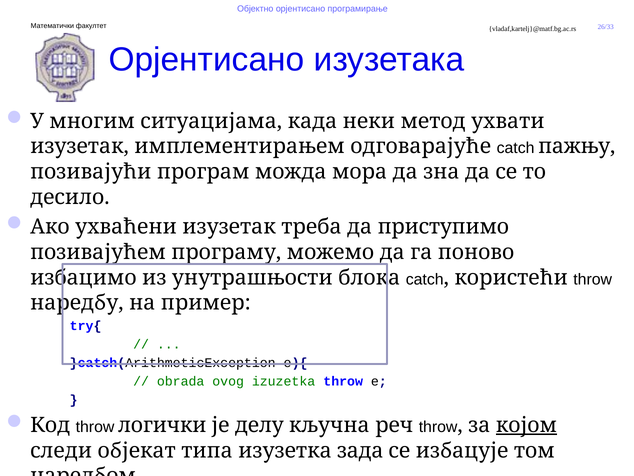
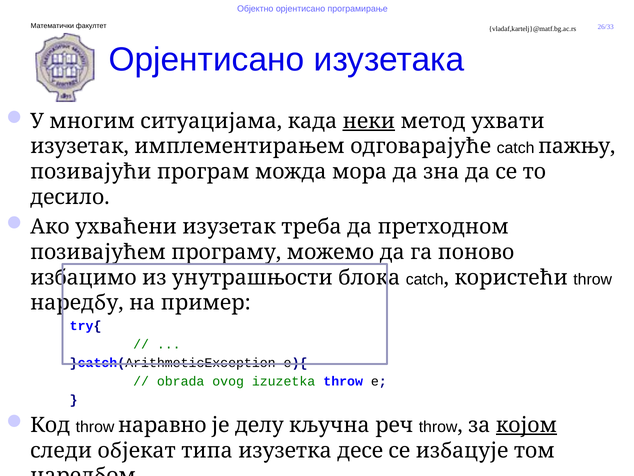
неки underline: none -> present
приступимо: приступимо -> претходном
логички: логички -> наравно
зада: зада -> десе
